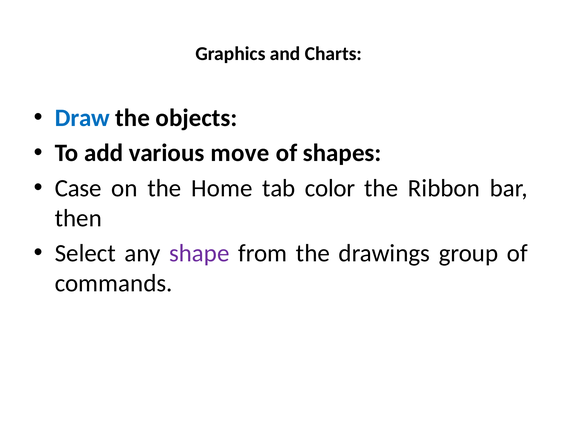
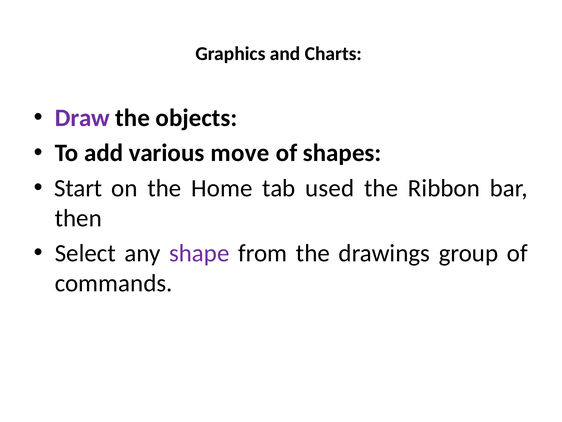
Draw colour: blue -> purple
Case: Case -> Start
color: color -> used
